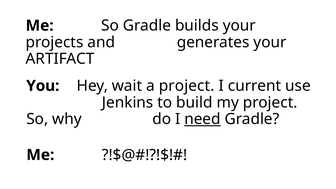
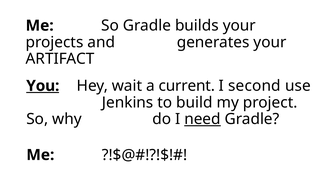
You underline: none -> present
a project: project -> current
current: current -> second
